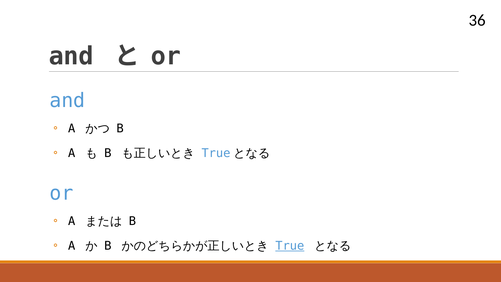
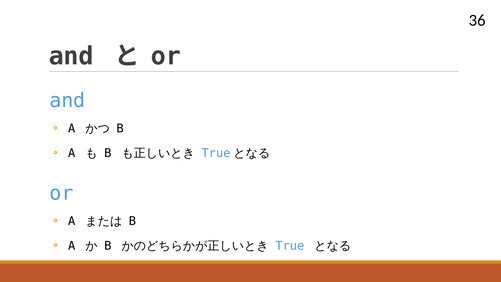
True underline: present -> none
